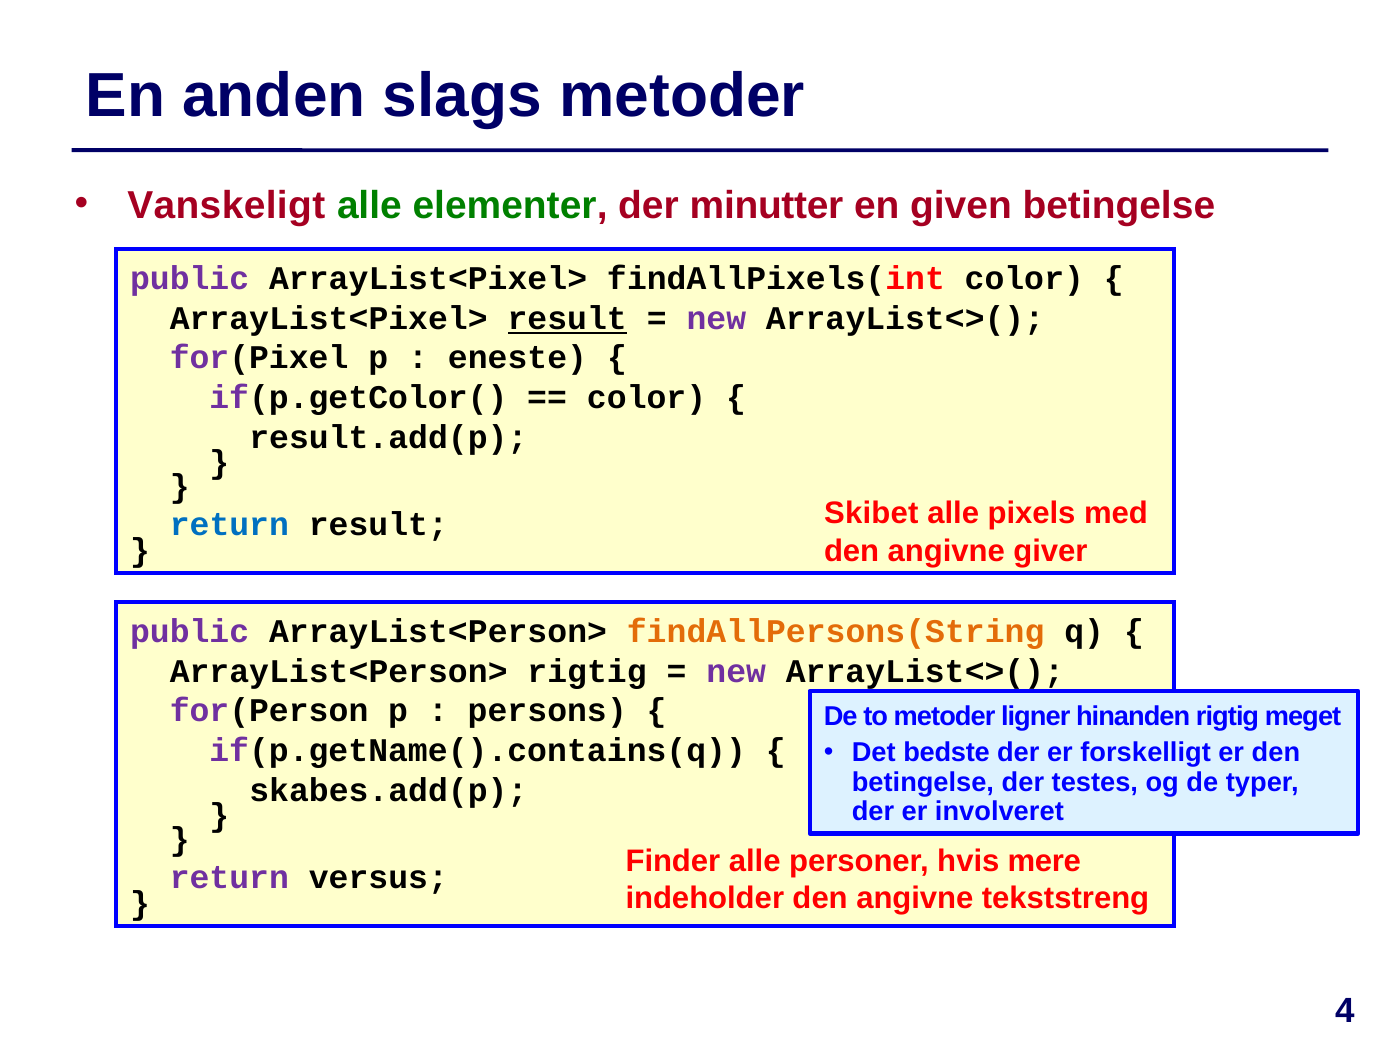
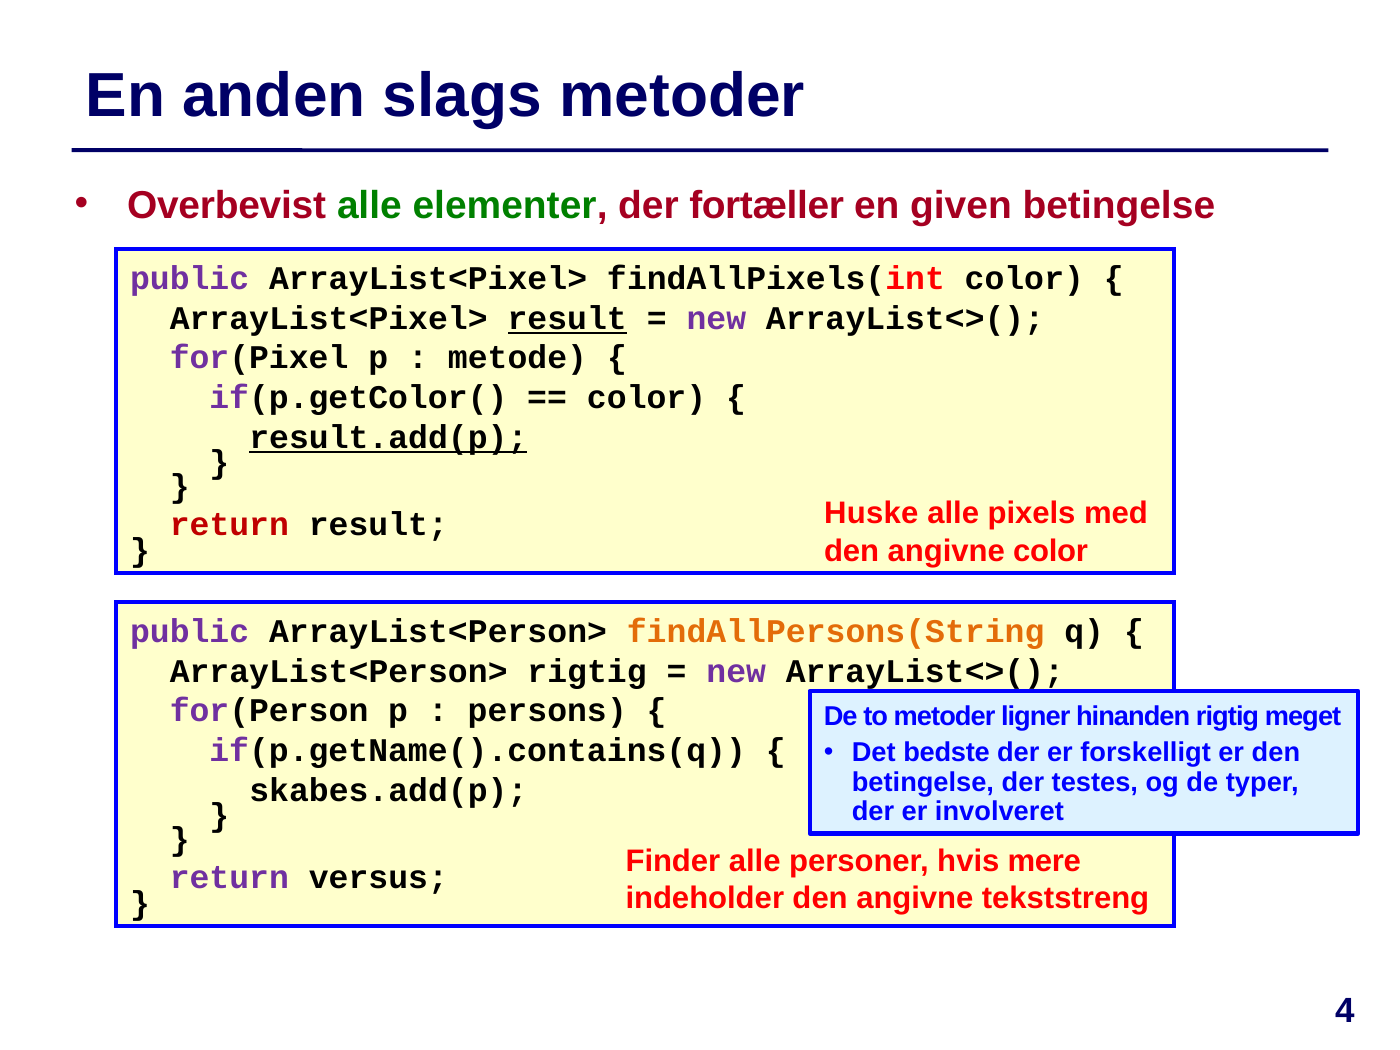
Vanskeligt: Vanskeligt -> Overbevist
minutter: minutter -> fortæller
eneste: eneste -> metode
result.add(p underline: none -> present
Skibet: Skibet -> Huske
return at (229, 525) colour: blue -> red
angivne giver: giver -> color
